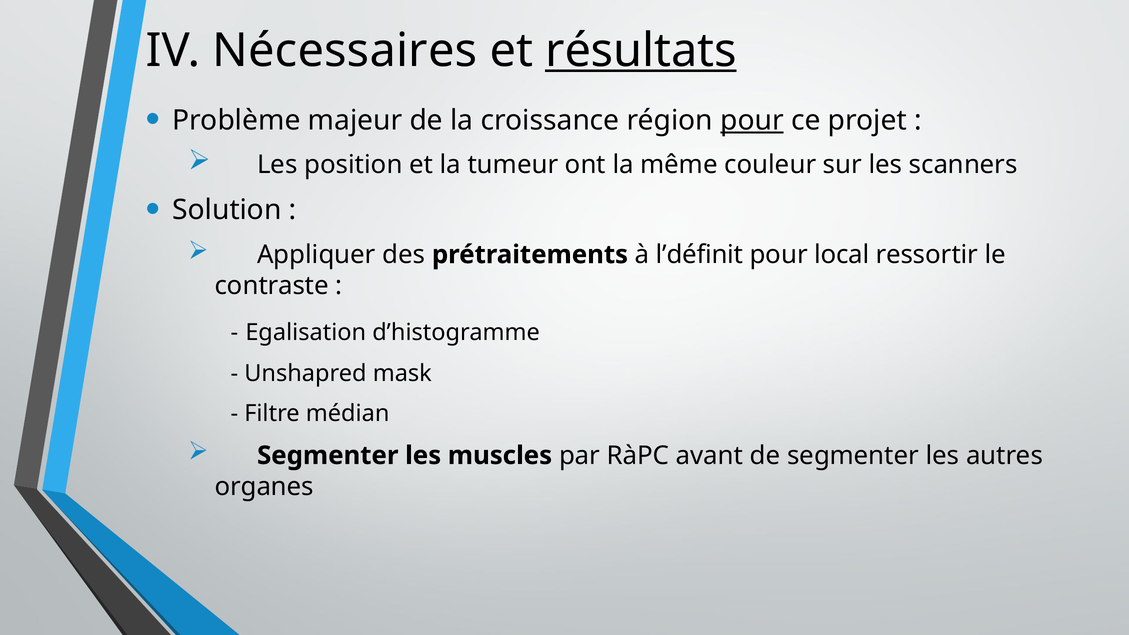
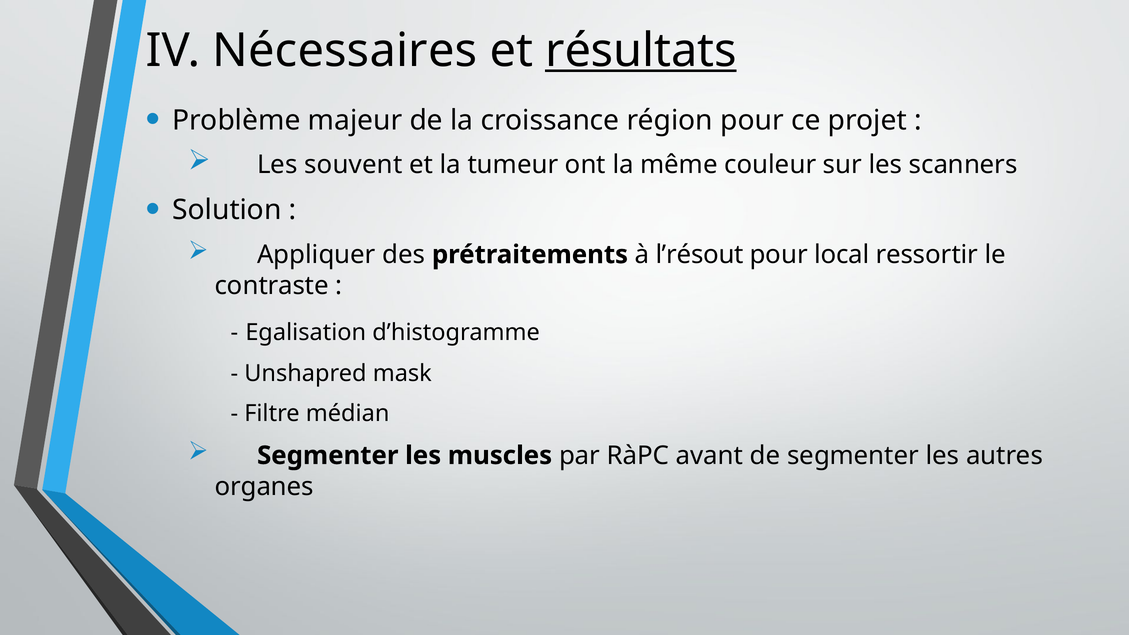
pour at (752, 120) underline: present -> none
position: position -> souvent
l’définit: l’définit -> l’résout
